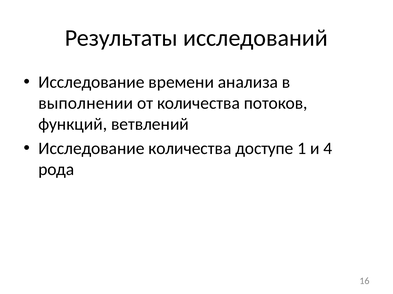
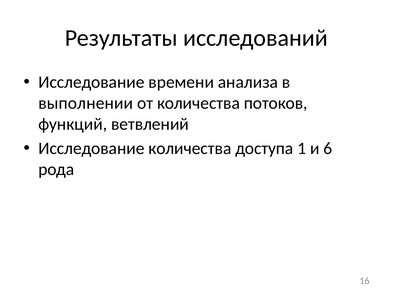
доступе: доступе -> доступа
4: 4 -> 6
